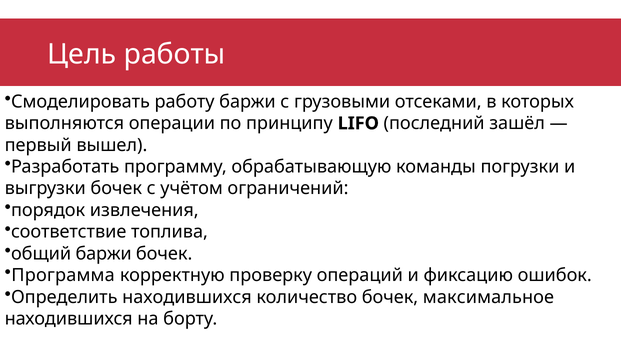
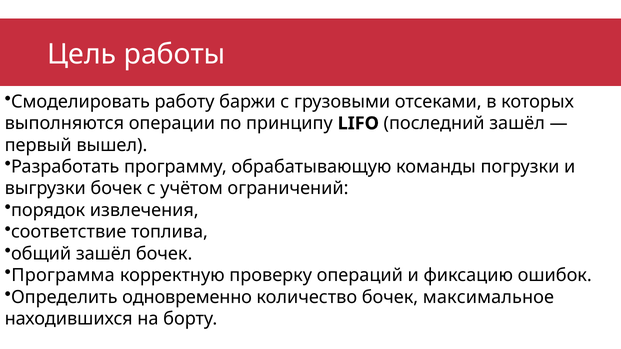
общий баржи: баржи -> зашёл
Определить находившихся: находившихся -> одновременно
